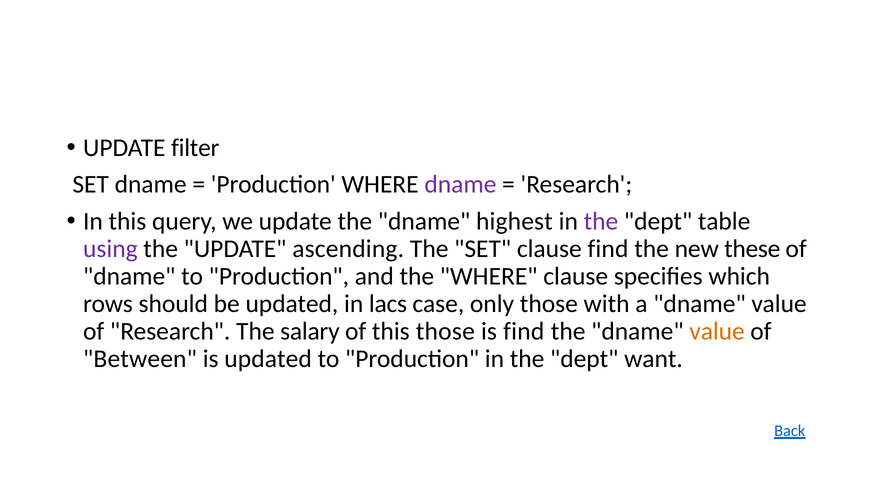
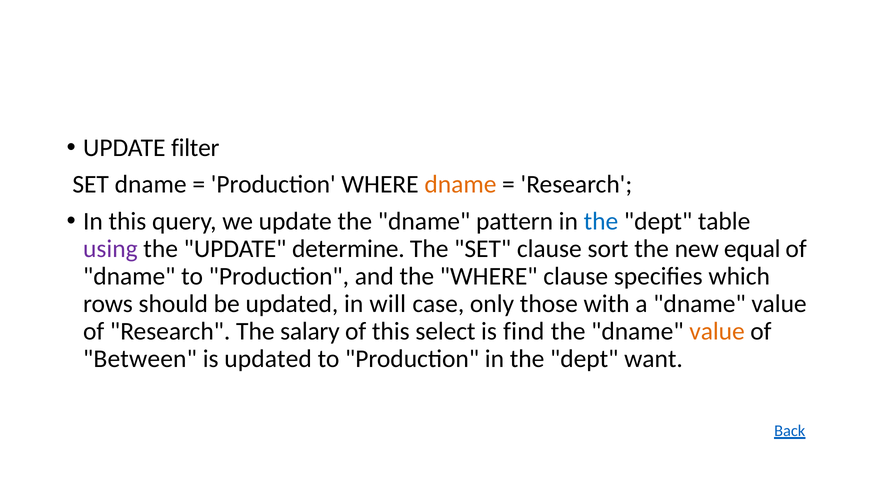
dname at (460, 185) colour: purple -> orange
highest: highest -> pattern
the at (601, 221) colour: purple -> blue
ascending: ascending -> determine
clause find: find -> sort
these: these -> equal
lacs: lacs -> will
this those: those -> select
